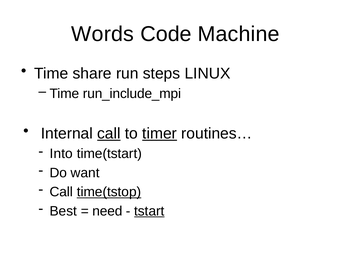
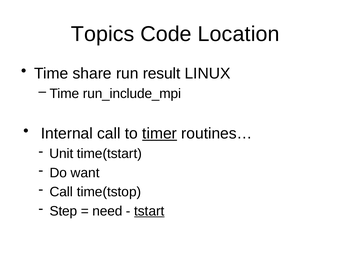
Words: Words -> Topics
Machine: Machine -> Location
steps: steps -> result
call at (109, 134) underline: present -> none
Into: Into -> Unit
time(tstop underline: present -> none
Best: Best -> Step
